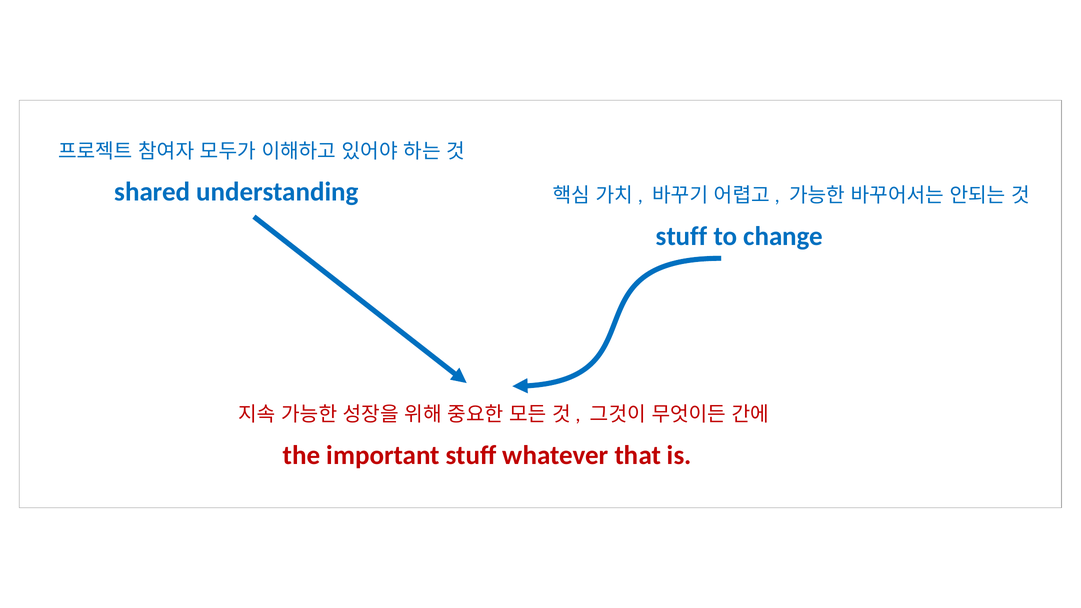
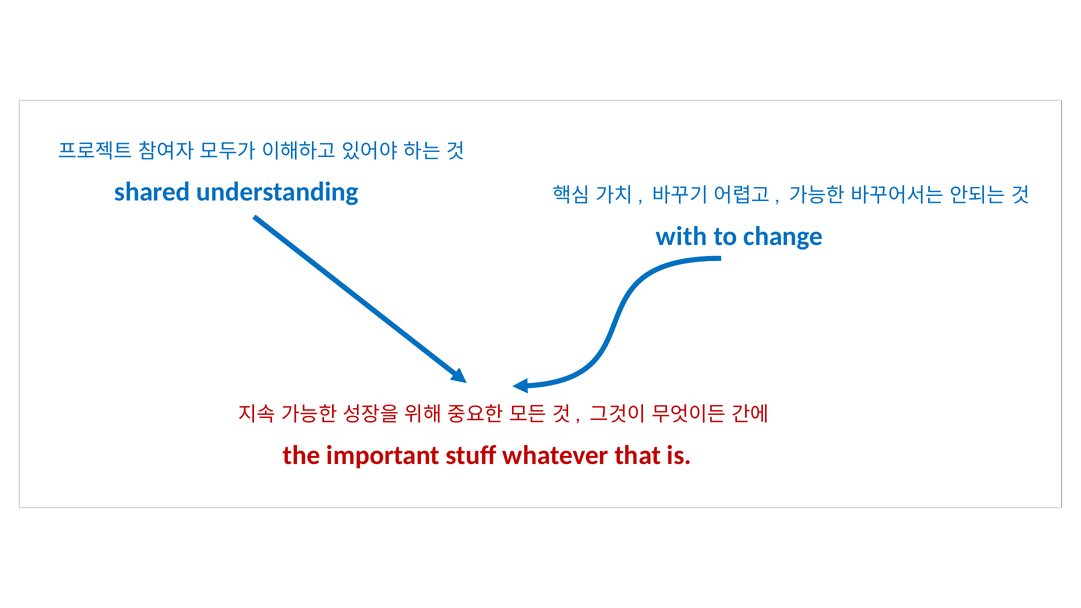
stuff at (682, 236): stuff -> with
